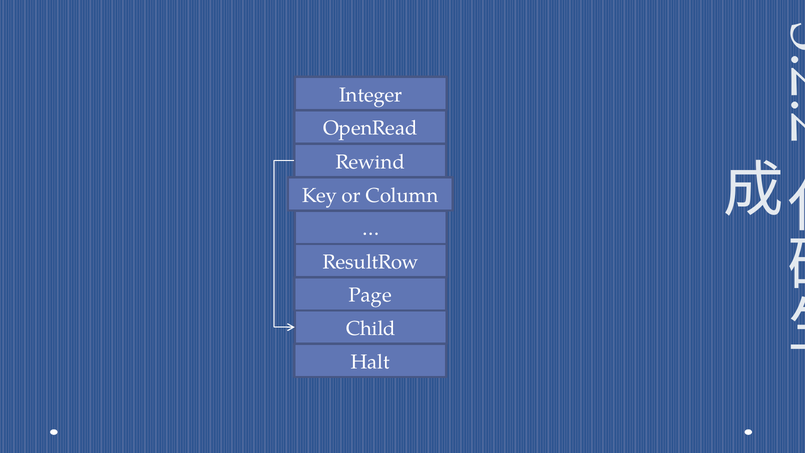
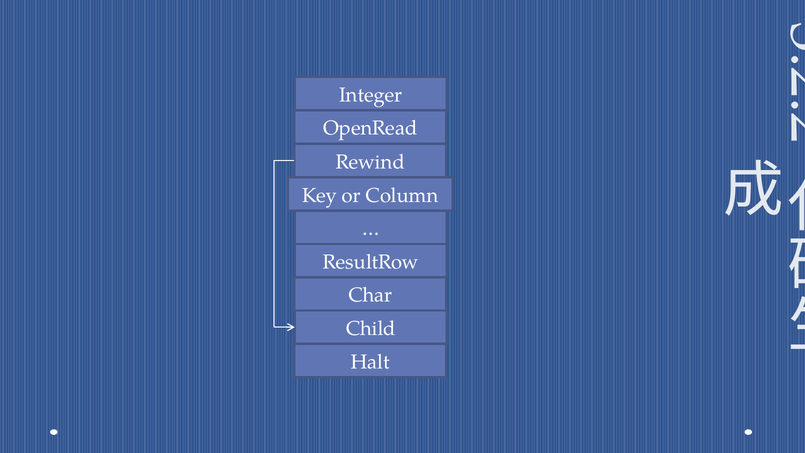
Page: Page -> Char
